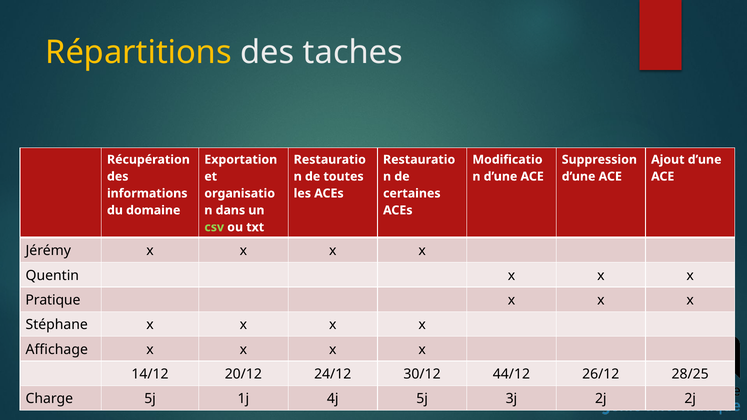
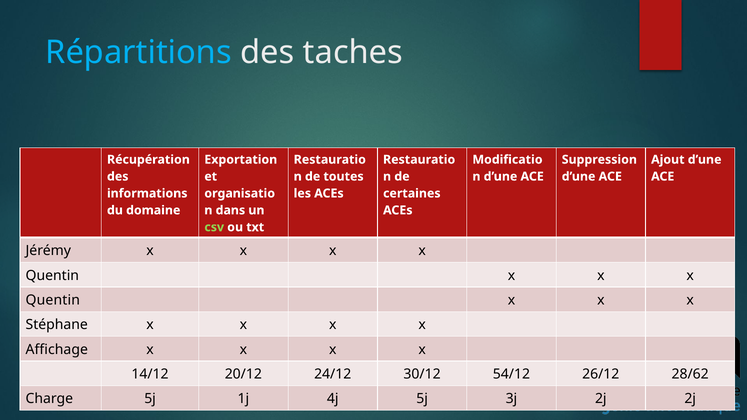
Répartitions colour: yellow -> light blue
Pratique at (53, 300): Pratique -> Quentin
44/12: 44/12 -> 54/12
28/25: 28/25 -> 28/62
